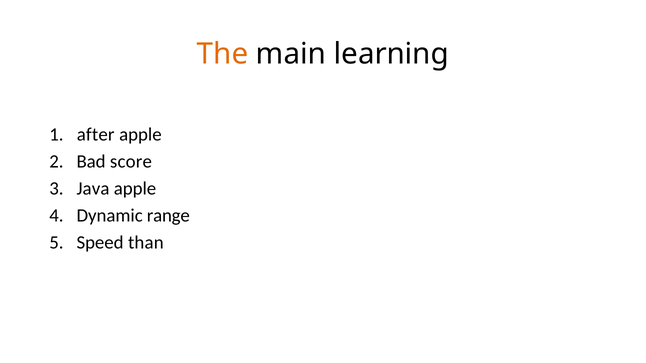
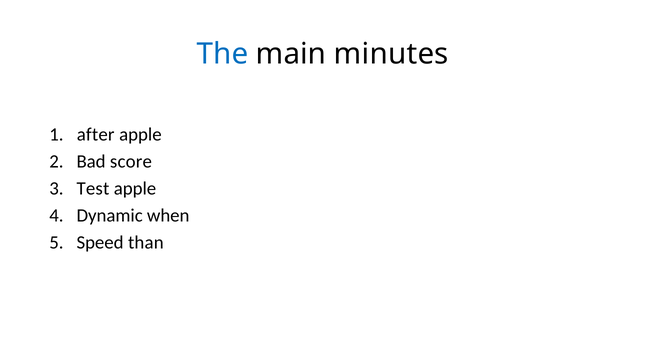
The colour: orange -> blue
learning: learning -> minutes
Java: Java -> Test
range: range -> when
